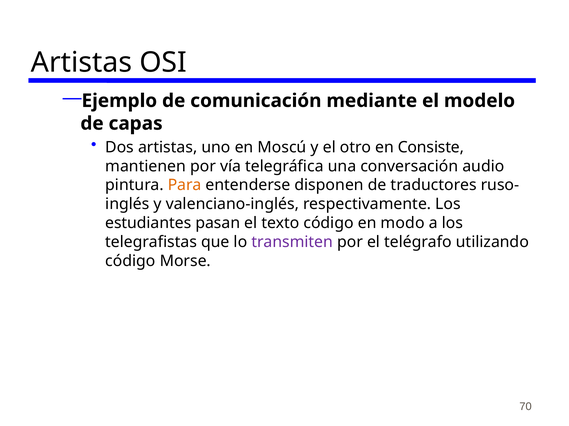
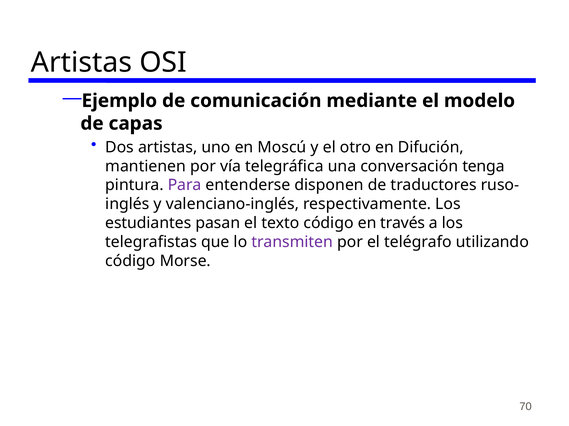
Consiste: Consiste -> Difución
audio: audio -> tenga
Para colour: orange -> purple
modo: modo -> través
